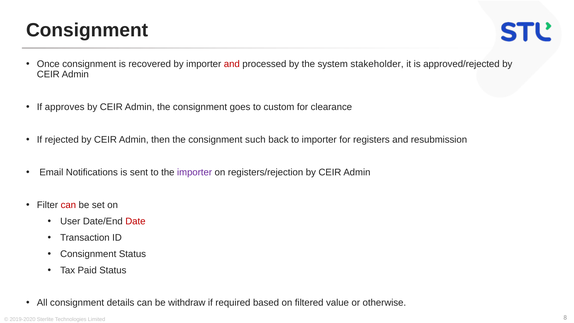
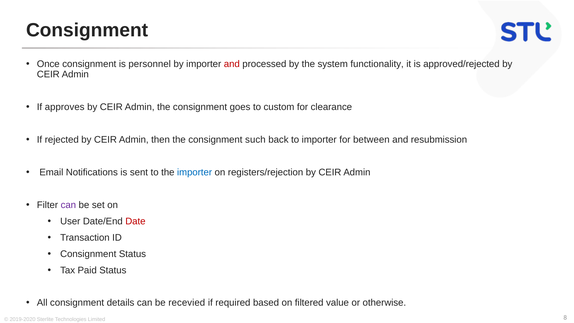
recovered: recovered -> personnel
stakeholder: stakeholder -> functionality
registers: registers -> between
importer at (195, 172) colour: purple -> blue
can at (68, 205) colour: red -> purple
withdraw: withdraw -> recevied
